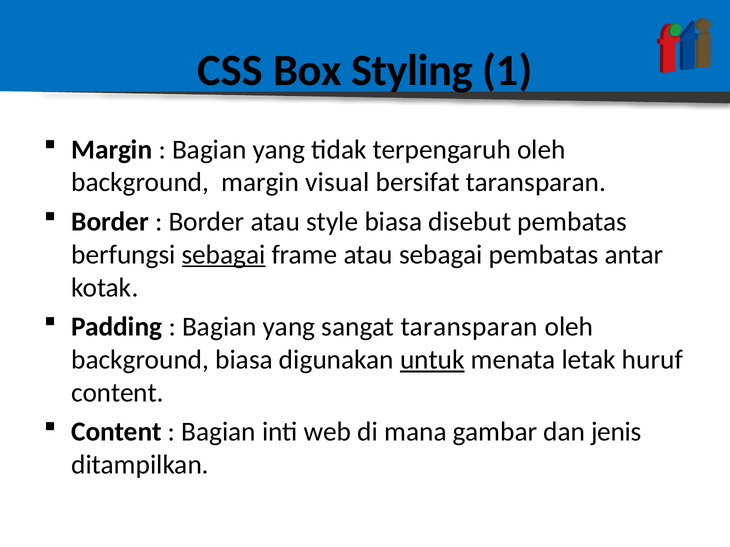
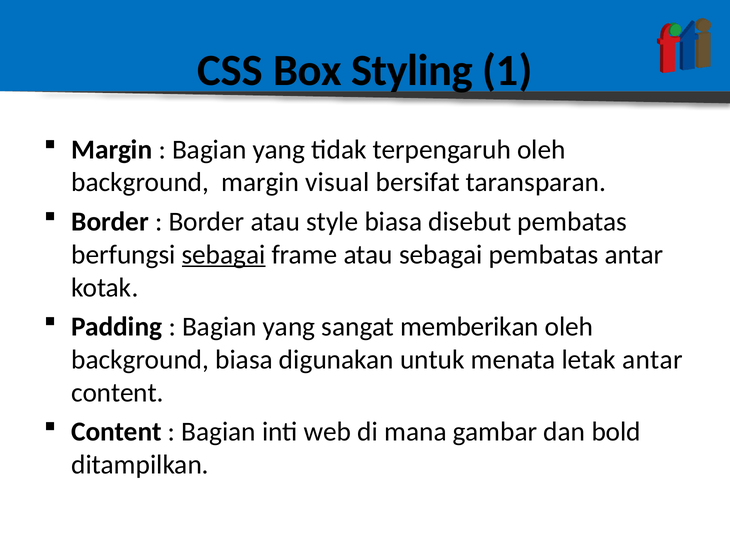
sangat taransparan: taransparan -> memberikan
untuk underline: present -> none
letak huruf: huruf -> antar
jenis: jenis -> bold
